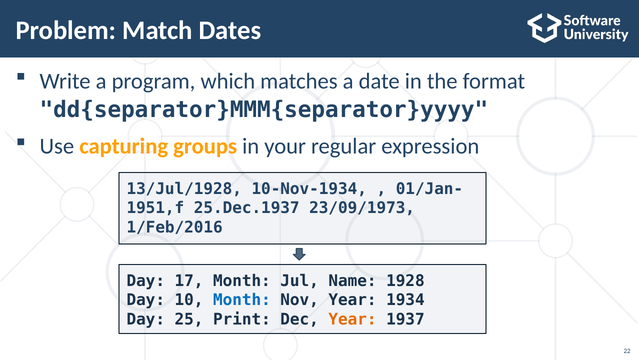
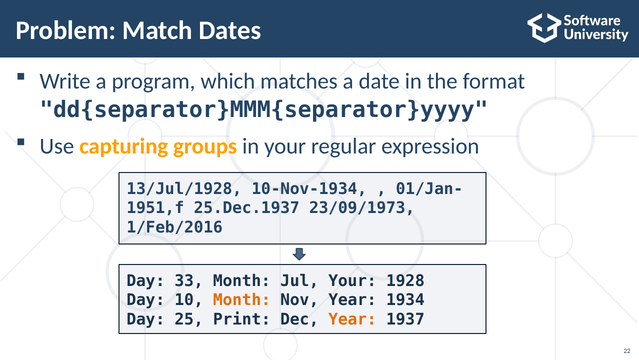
17: 17 -> 33
Jul Name: Name -> Your
Month at (242, 300) colour: blue -> orange
